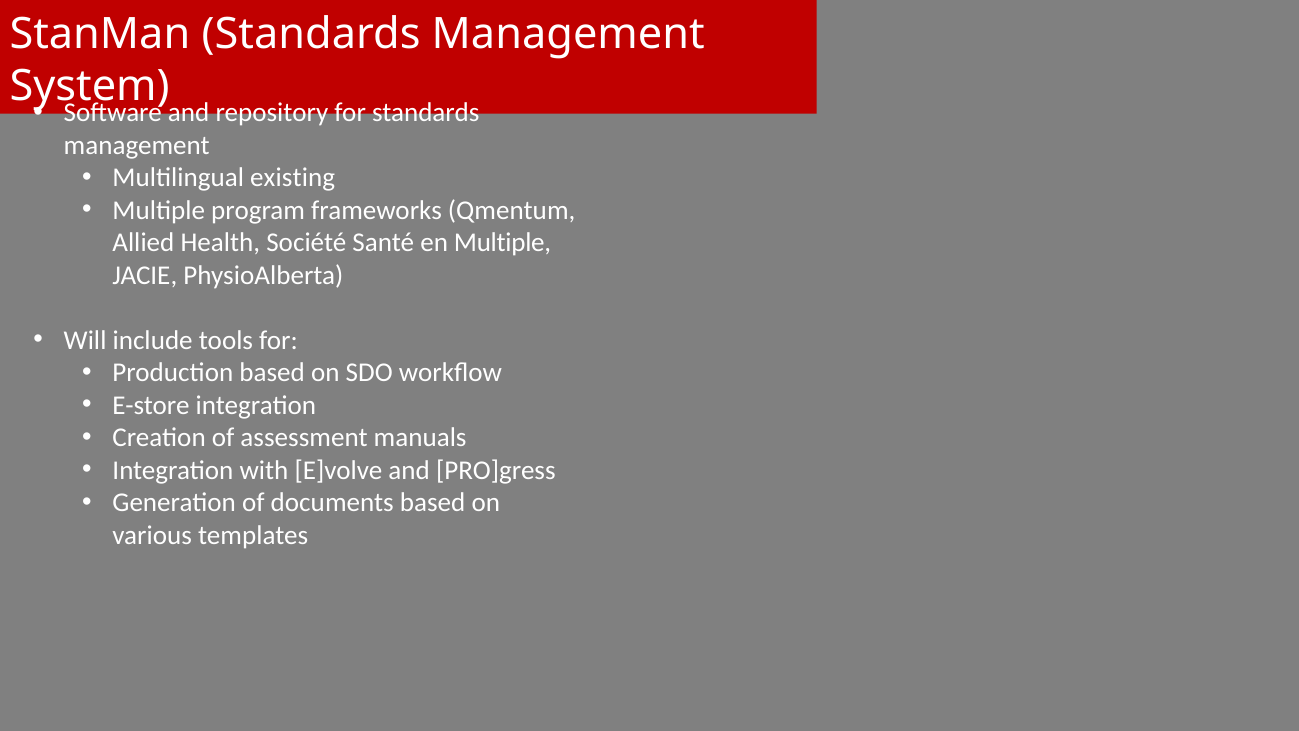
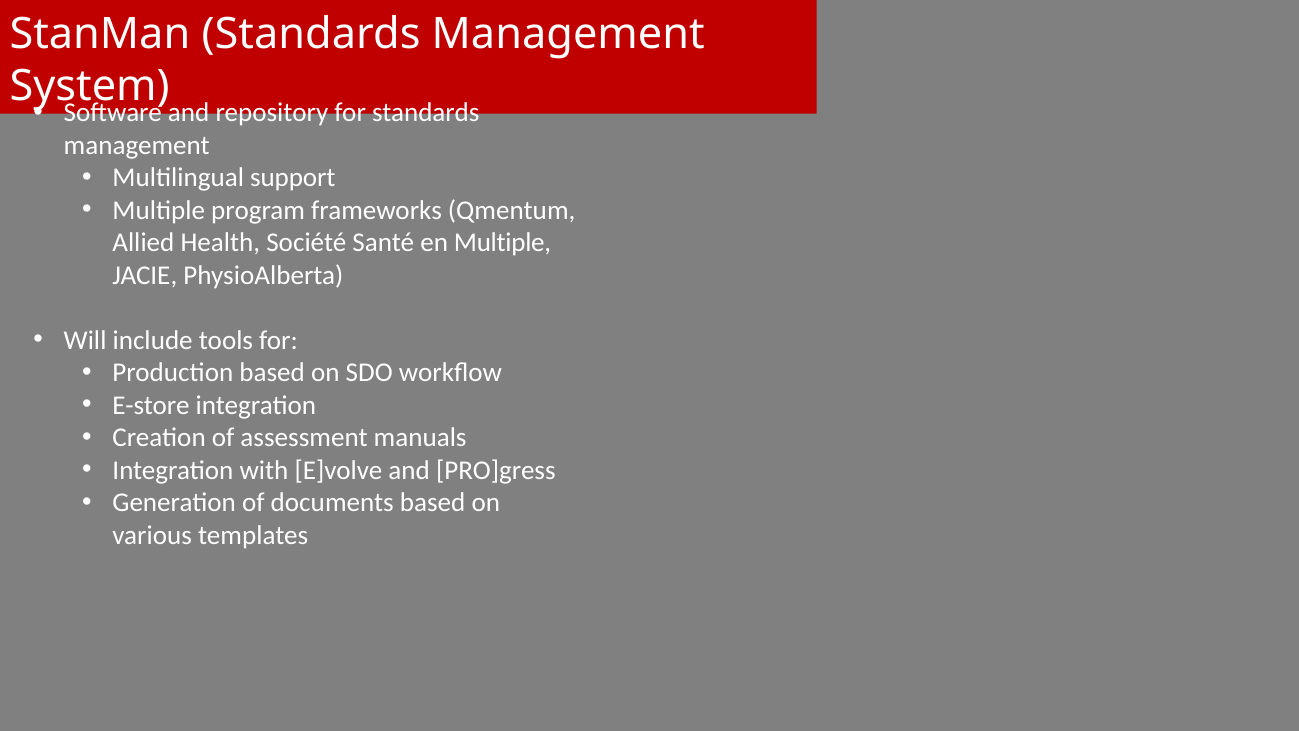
existing: existing -> support
